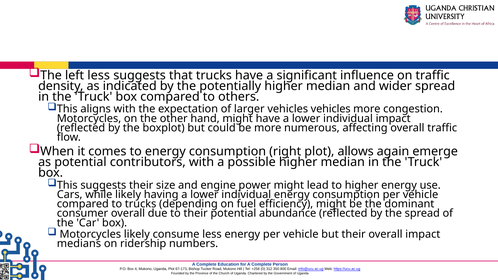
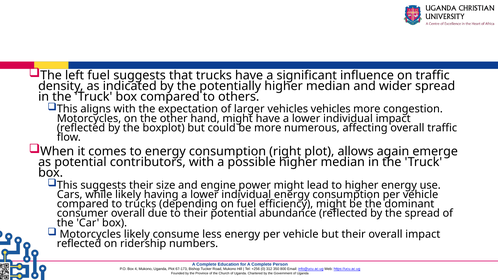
left less: less -> fuel
medians at (79, 244): medians -> reflected
